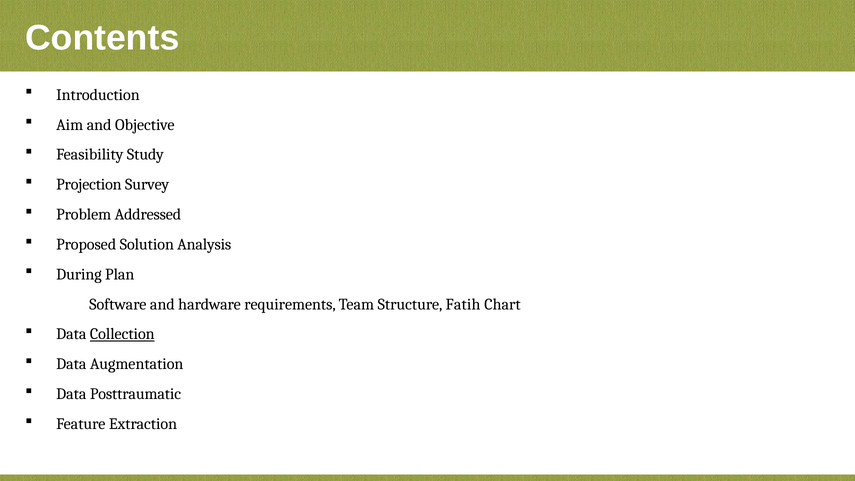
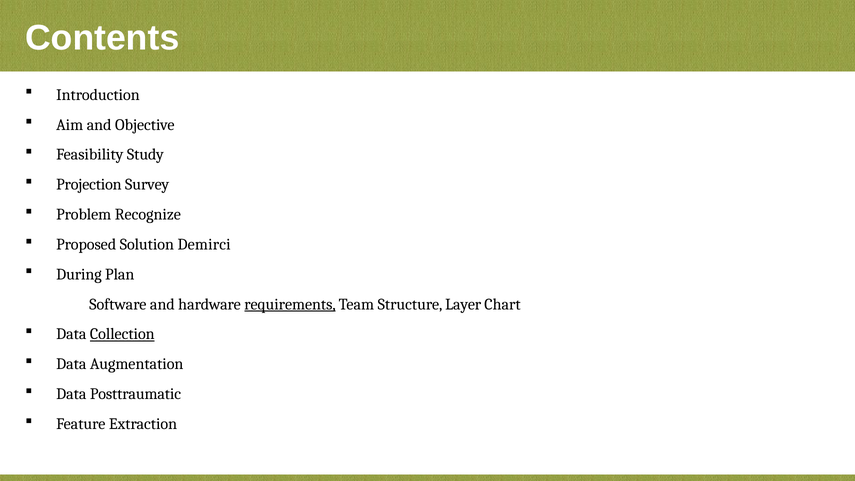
Addressed: Addressed -> Recognize
Analysis: Analysis -> Demirci
requirements underline: none -> present
Fatih: Fatih -> Layer
